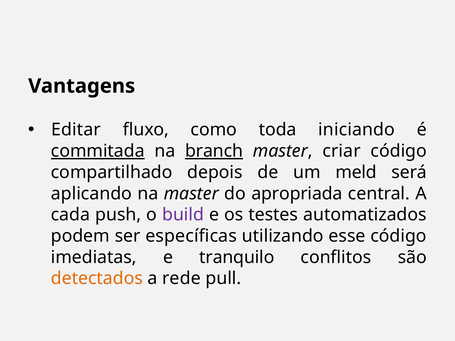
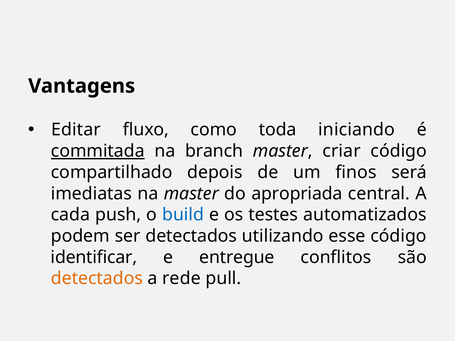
branch underline: present -> none
meld: meld -> finos
aplicando: aplicando -> imediatas
build colour: purple -> blue
ser específicas: específicas -> detectados
imediatas: imediatas -> identificar
tranquilo: tranquilo -> entregue
